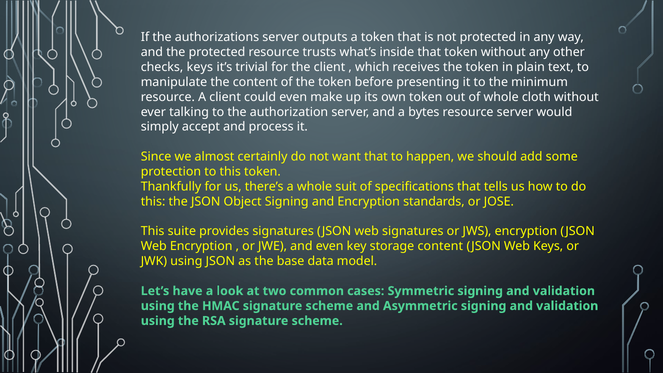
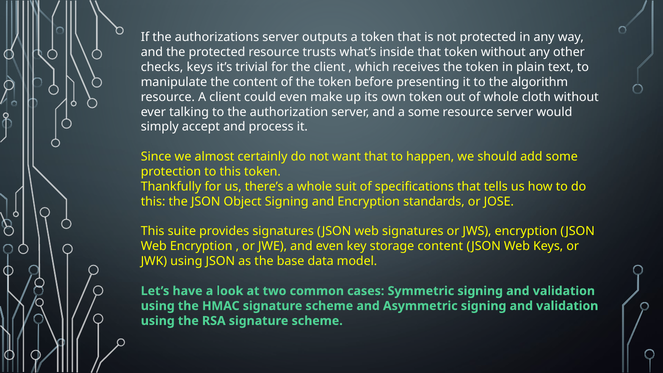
minimum: minimum -> algorithm
a bytes: bytes -> some
